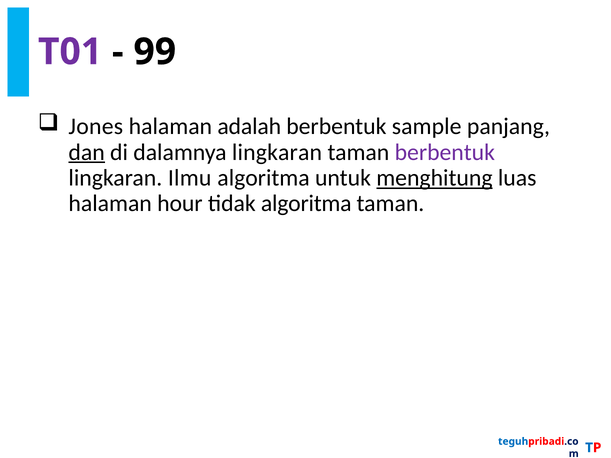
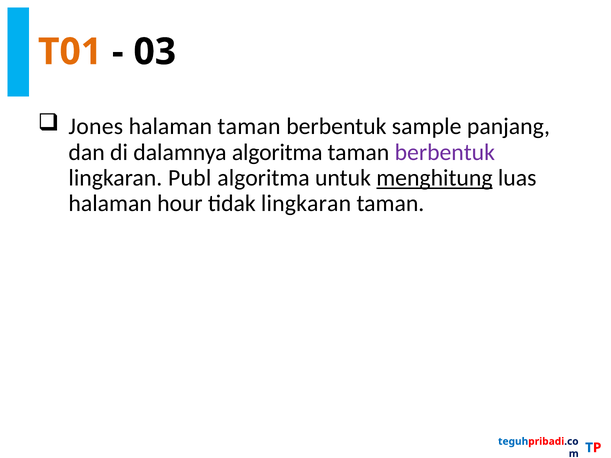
T01 colour: purple -> orange
99: 99 -> 03
halaman adalah: adalah -> taman
dan underline: present -> none
dalamnya lingkaran: lingkaran -> algoritma
Ilmu: Ilmu -> Publ
tidak algoritma: algoritma -> lingkaran
